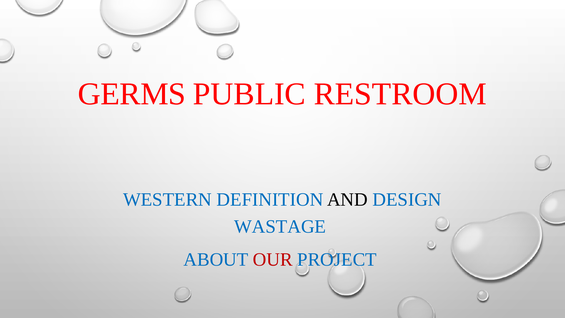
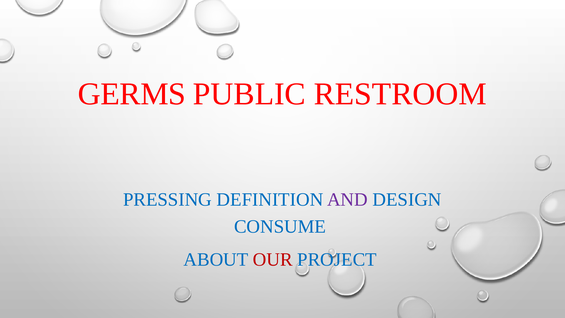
WESTERN: WESTERN -> PRESSING
AND colour: black -> purple
WASTAGE: WASTAGE -> CONSUME
